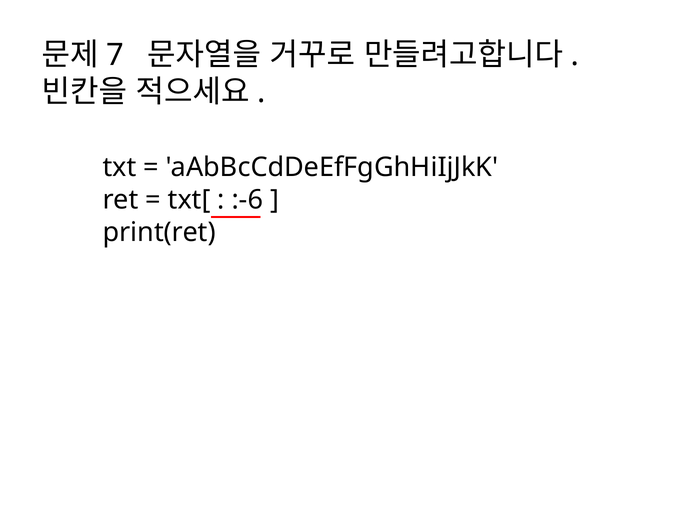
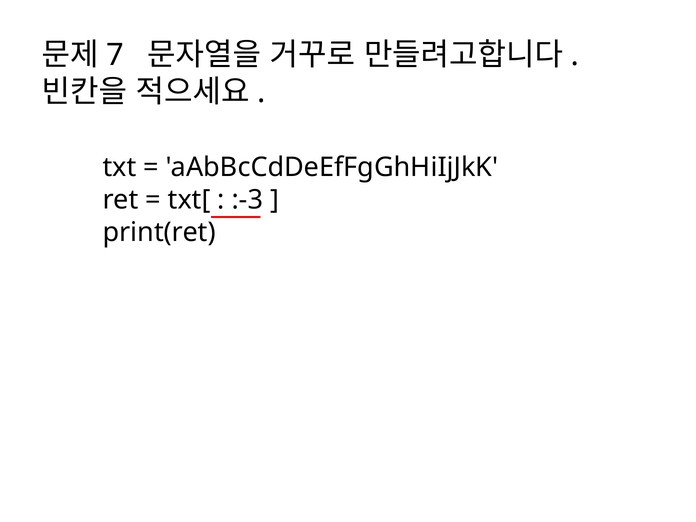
:-6: :-6 -> :-3
